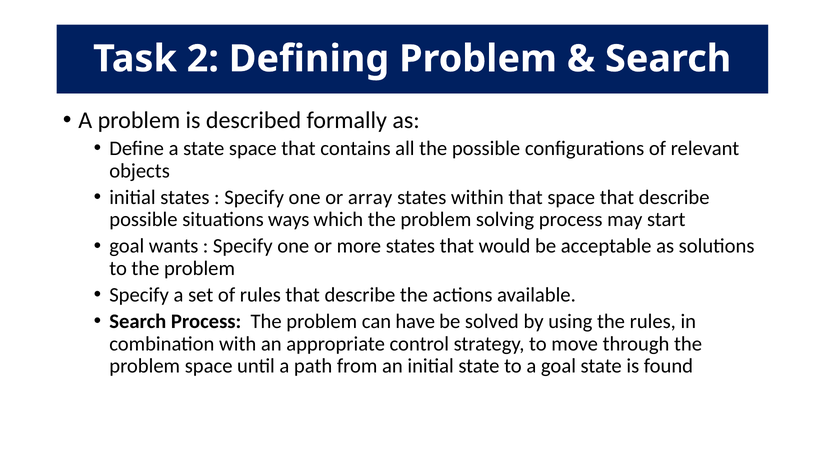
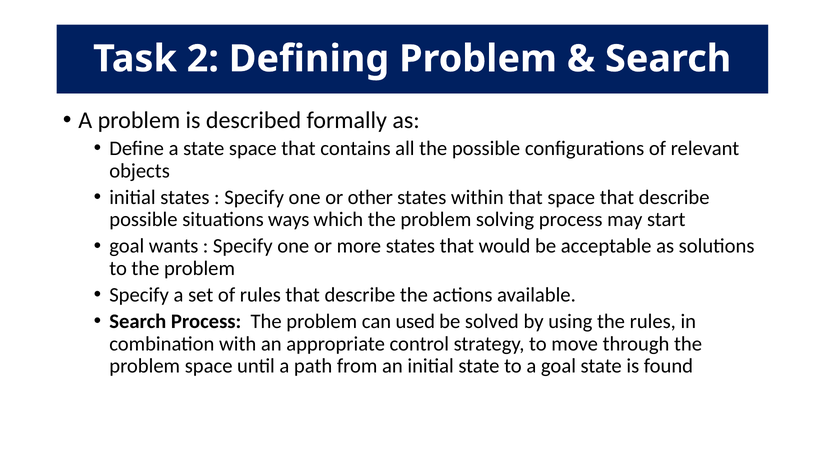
array: array -> other
have: have -> used
